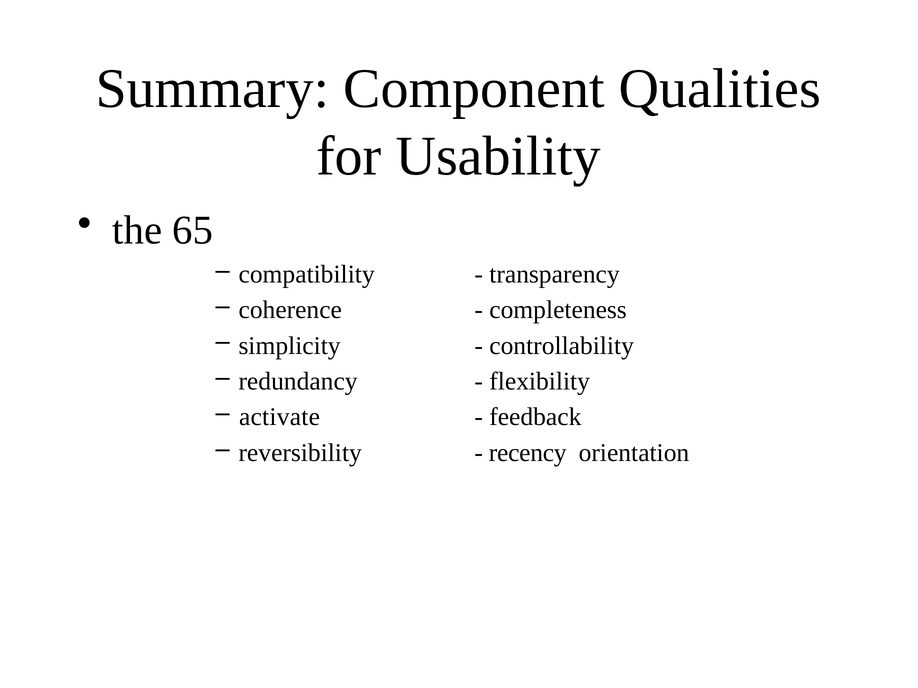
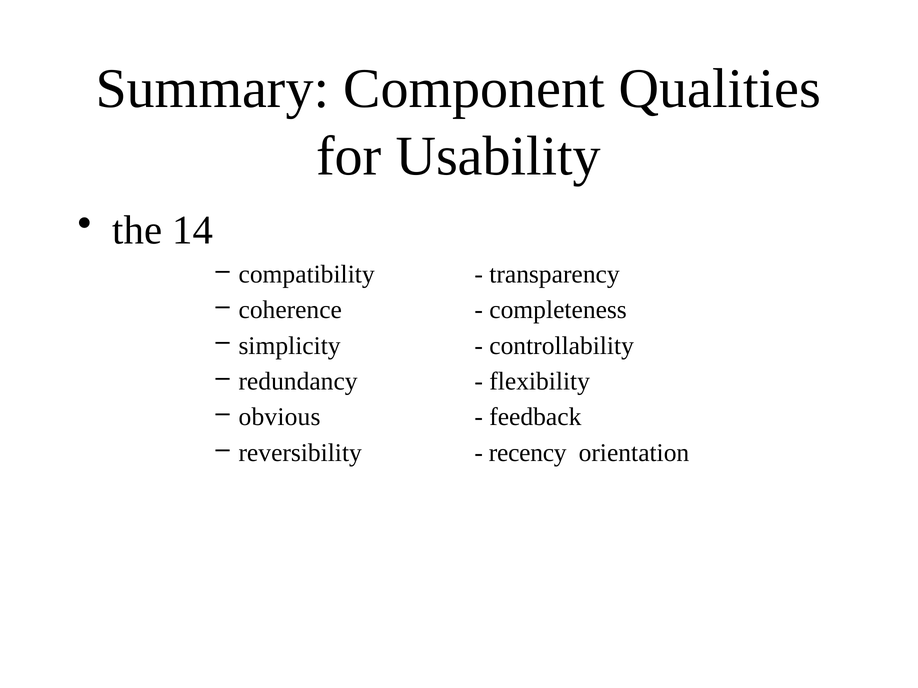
65: 65 -> 14
activate: activate -> obvious
